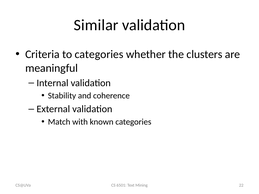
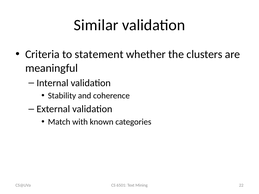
to categories: categories -> statement
